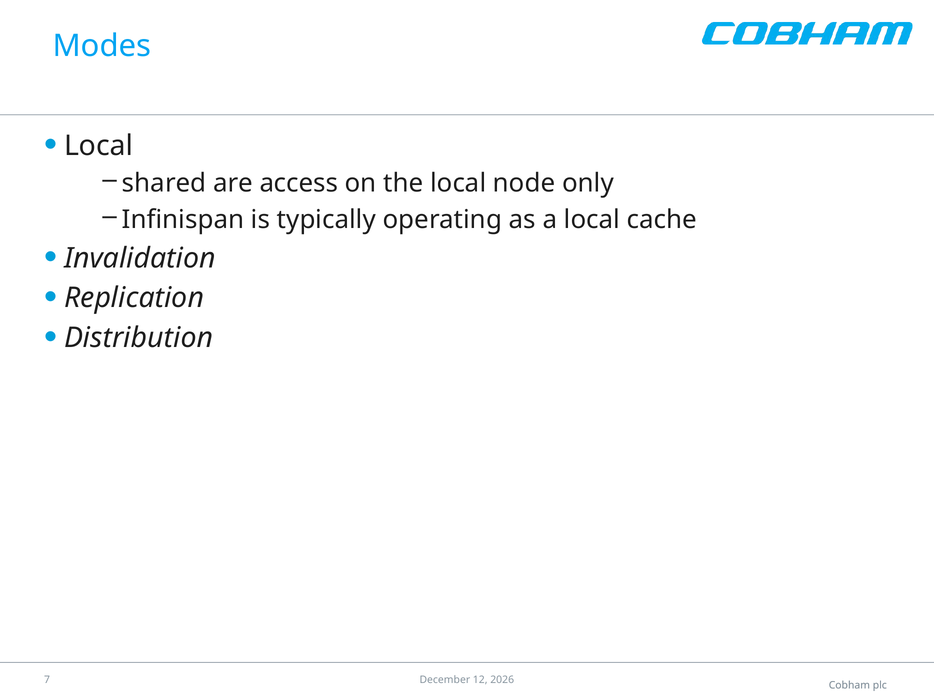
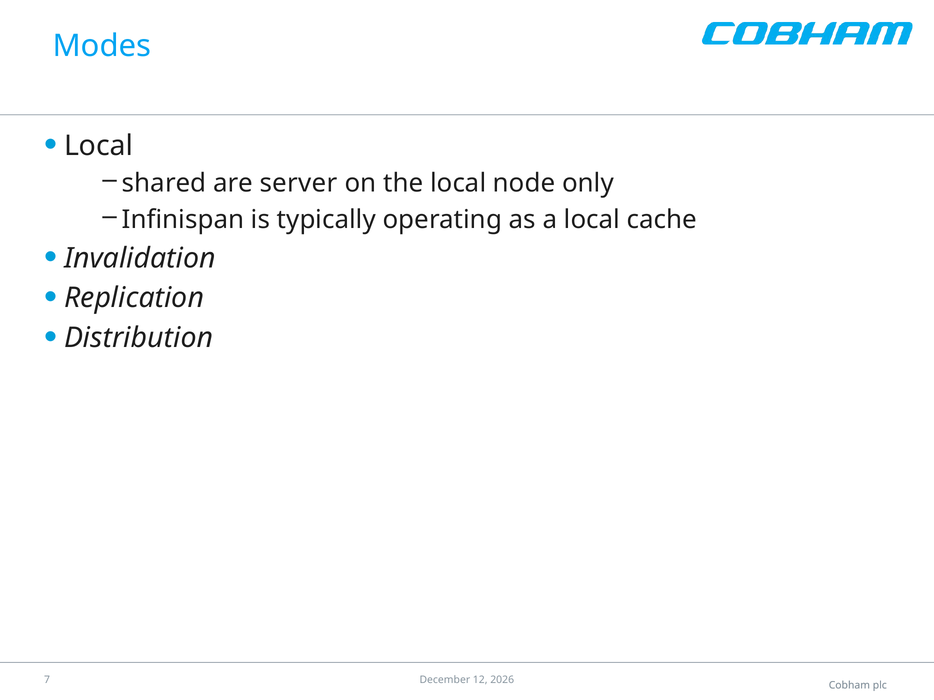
access: access -> server
